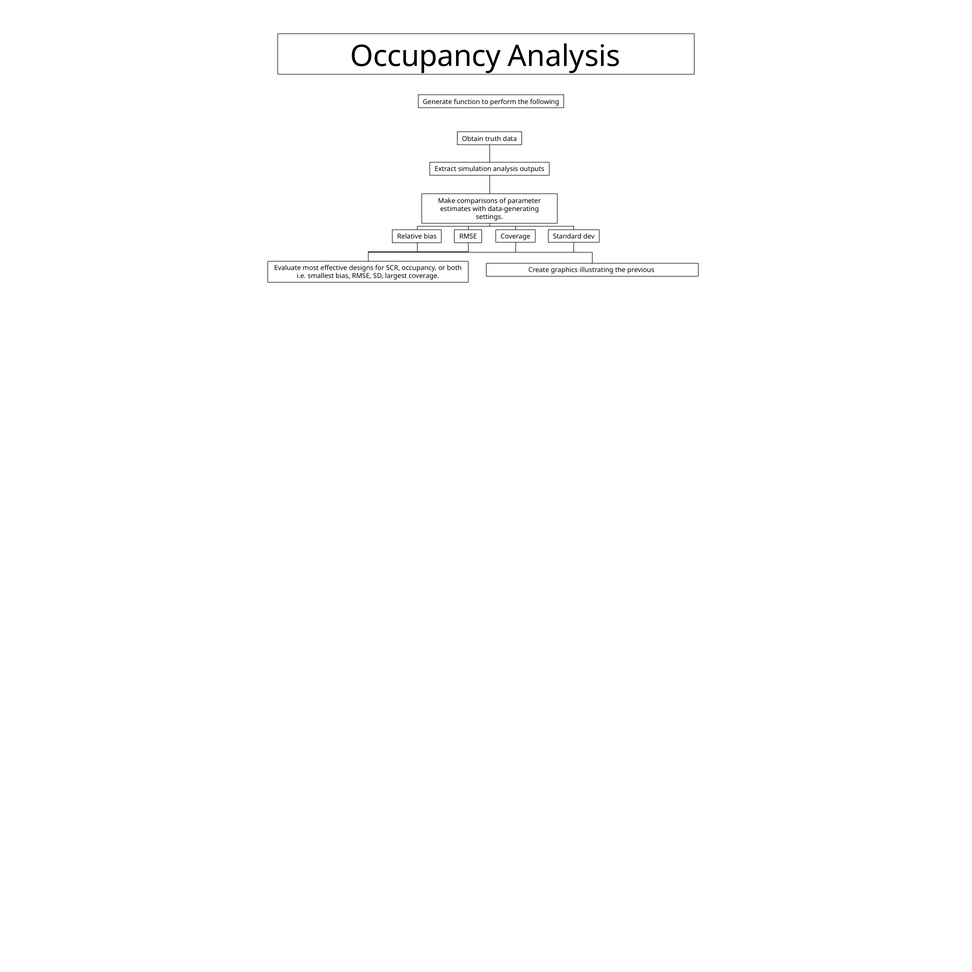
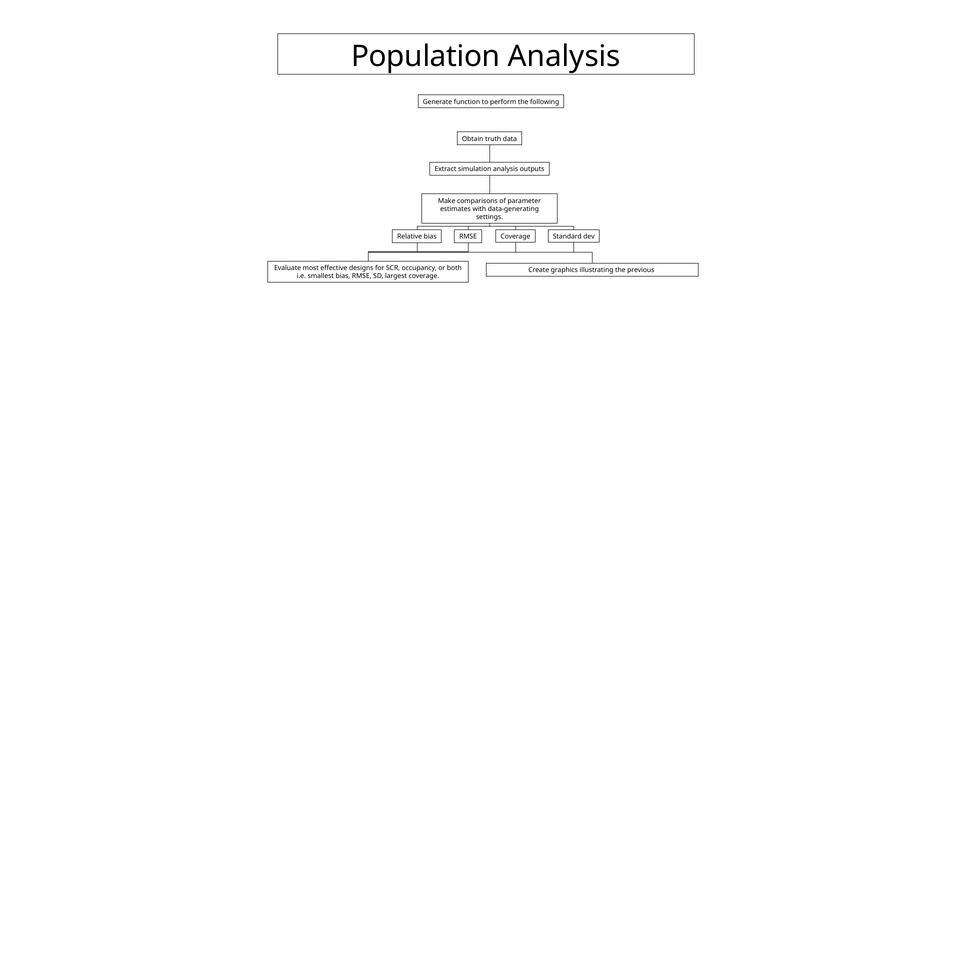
Occupancy at (426, 56): Occupancy -> Population
